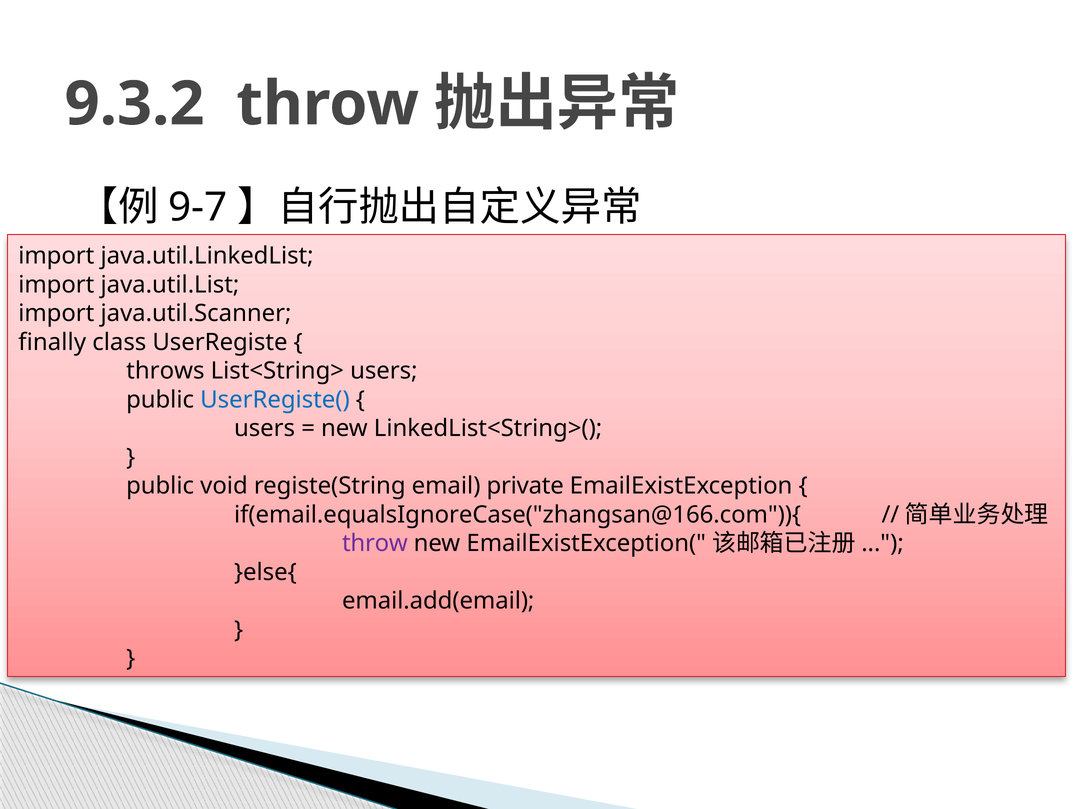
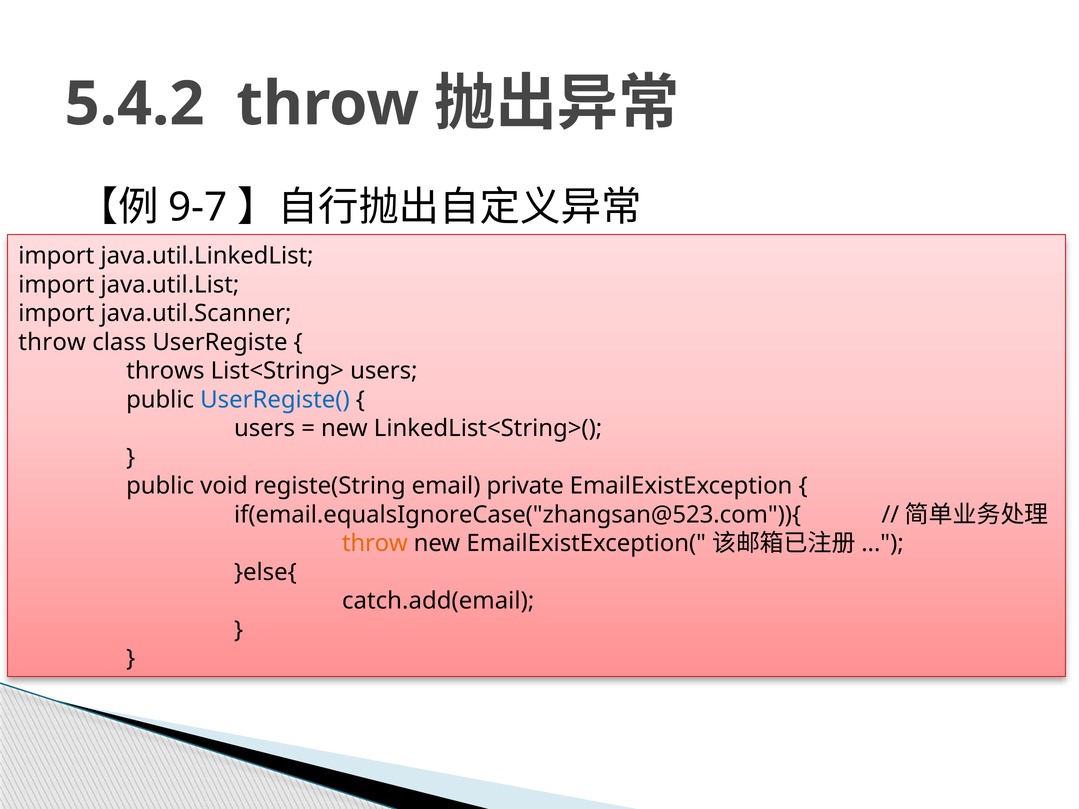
9.3.2: 9.3.2 -> 5.4.2
finally at (52, 342): finally -> throw
if(email.equalsIgnoreCase("zhangsan@166.com")){: if(email.equalsIgnoreCase("zhangsan@166.com")){ -> if(email.equalsIgnoreCase("zhangsan@523.com")){
throw at (375, 544) colour: purple -> orange
email.add(email: email.add(email -> catch.add(email
